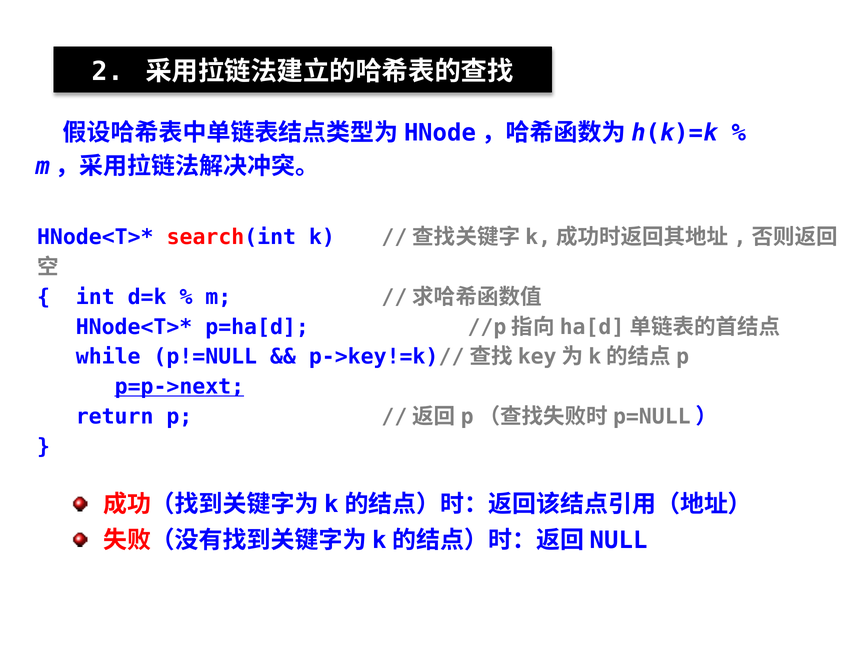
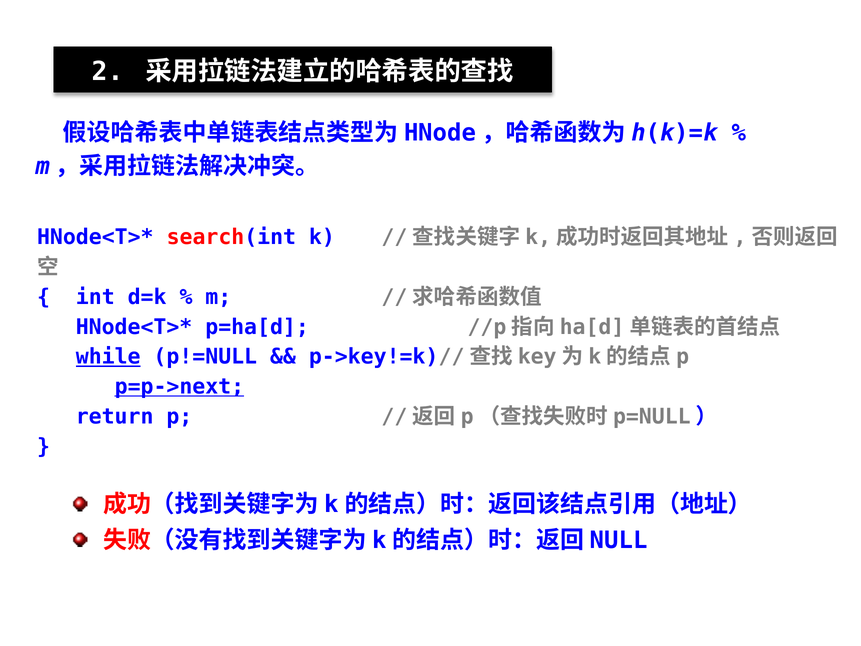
while underline: none -> present
